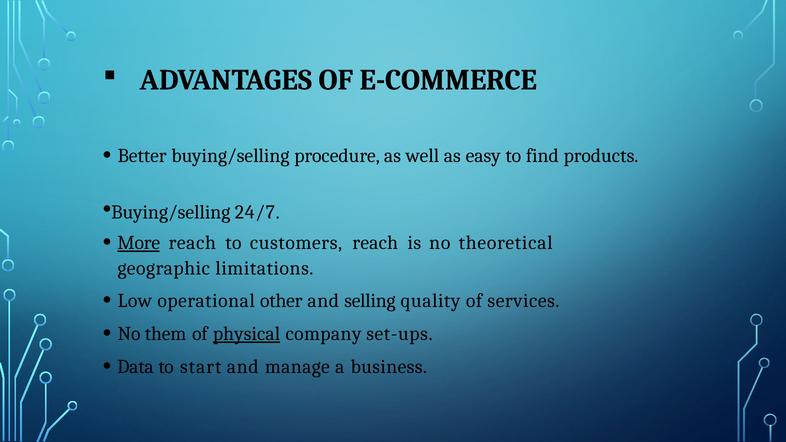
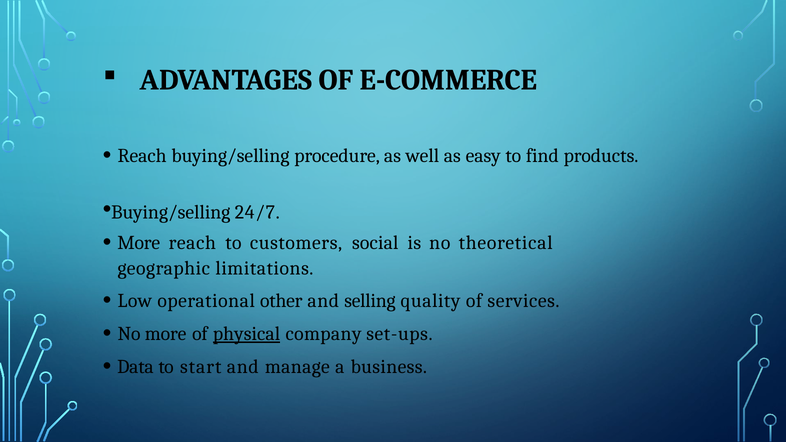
Better at (142, 156): Better -> Reach
More at (139, 243) underline: present -> none
customers reach: reach -> social
No them: them -> more
